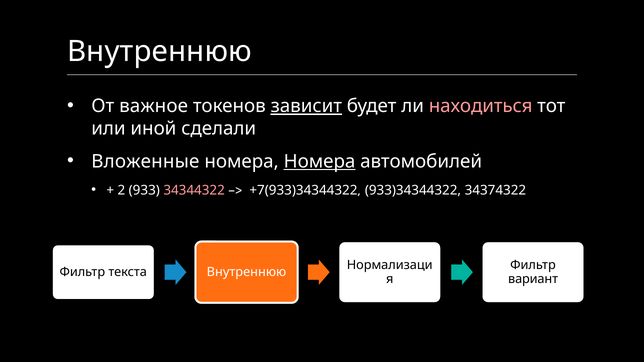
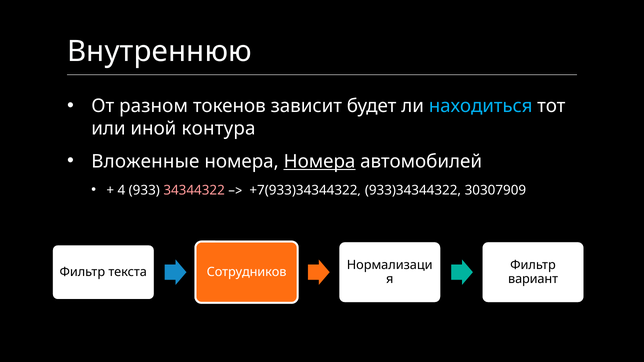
важное: важное -> разном
зависит underline: present -> none
находиться colour: pink -> light blue
сделали: сделали -> контура
2: 2 -> 4
34374322: 34374322 -> 30307909
Внутреннюю at (247, 272): Внутреннюю -> Сотрудников
